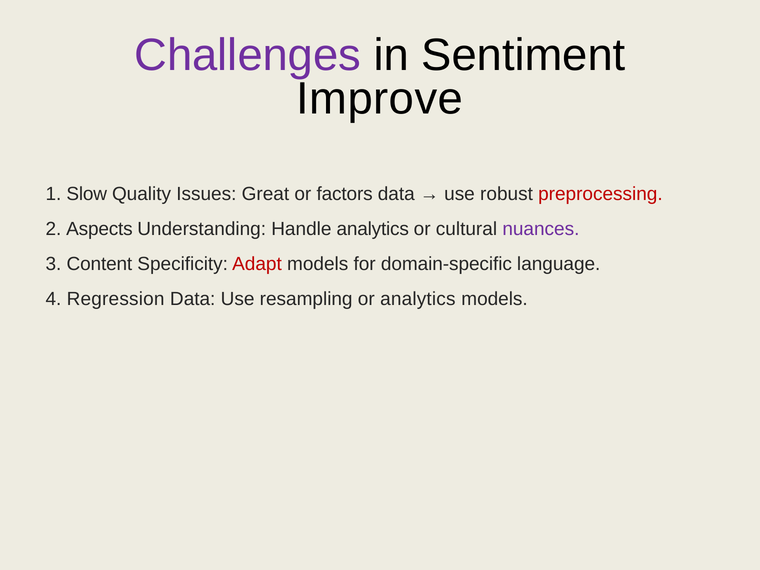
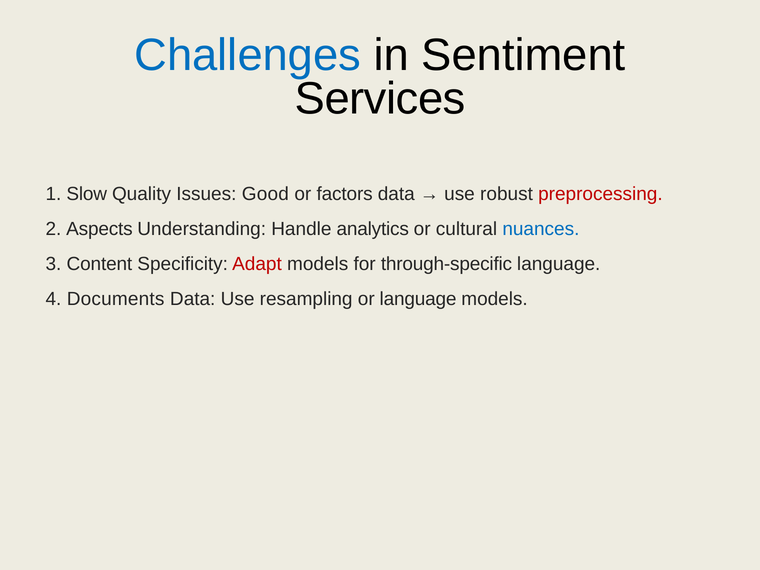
Challenges colour: purple -> blue
Improve: Improve -> Services
Great: Great -> Good
nuances colour: purple -> blue
domain-specific: domain-specific -> through-specific
Regression: Regression -> Documents
or analytics: analytics -> language
